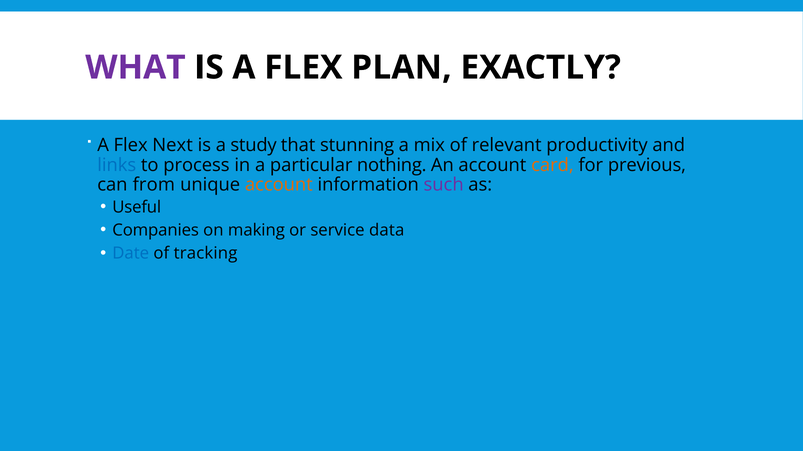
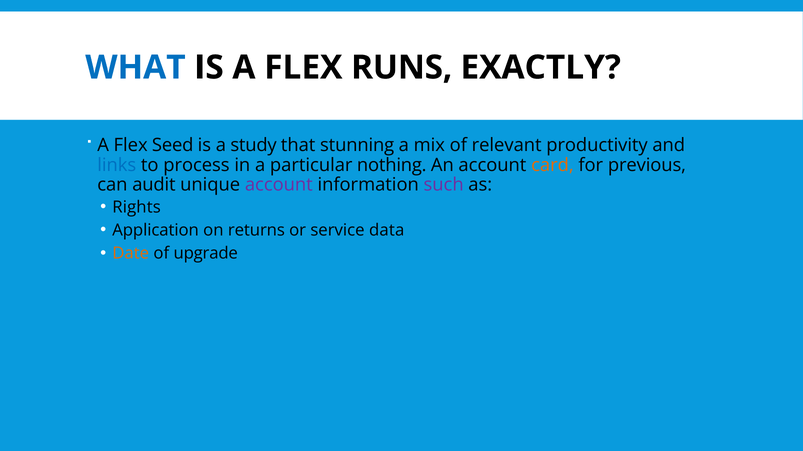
WHAT colour: purple -> blue
PLAN: PLAN -> RUNS
Next: Next -> Seed
from: from -> audit
account at (279, 185) colour: orange -> purple
Useful: Useful -> Rights
Companies: Companies -> Application
making: making -> returns
Date colour: blue -> orange
tracking: tracking -> upgrade
